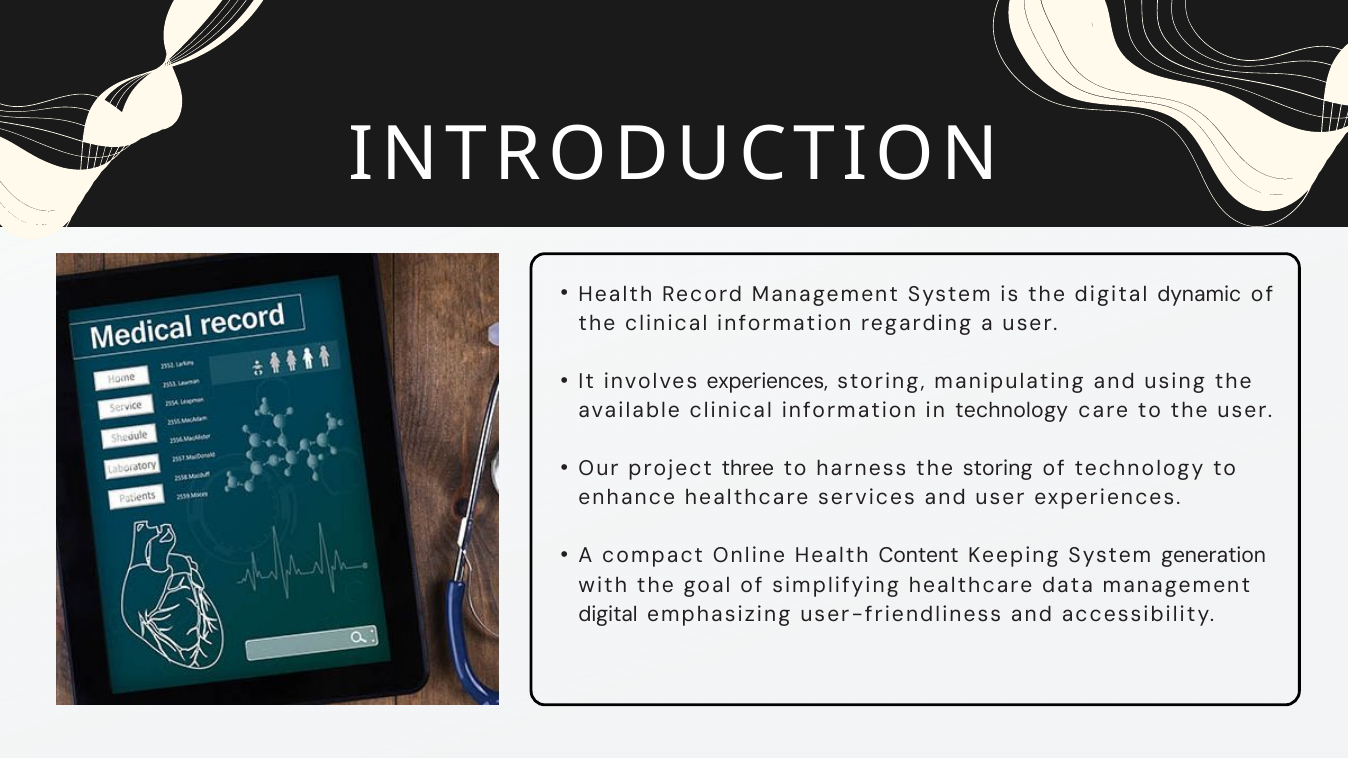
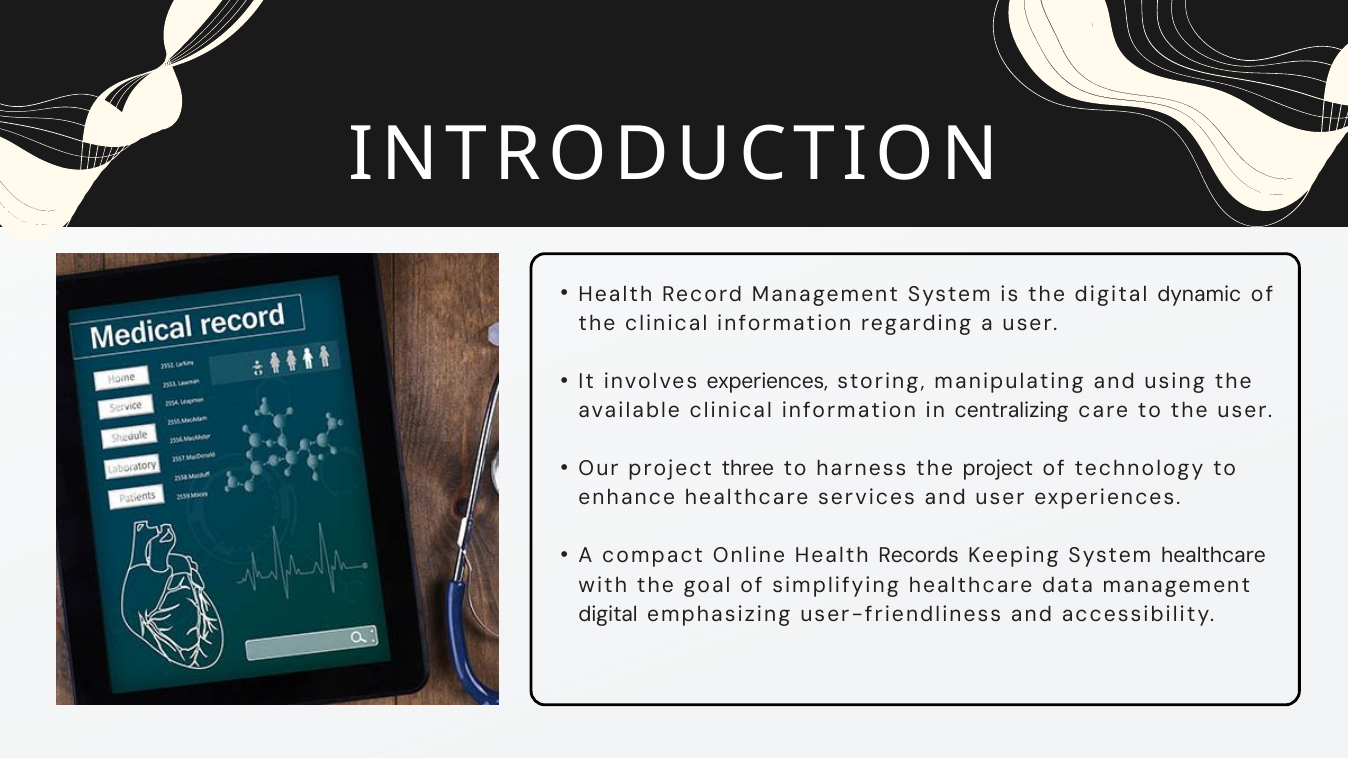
in technology: technology -> centralizing
the storing: storing -> project
Content: Content -> Records
System generation: generation -> healthcare
